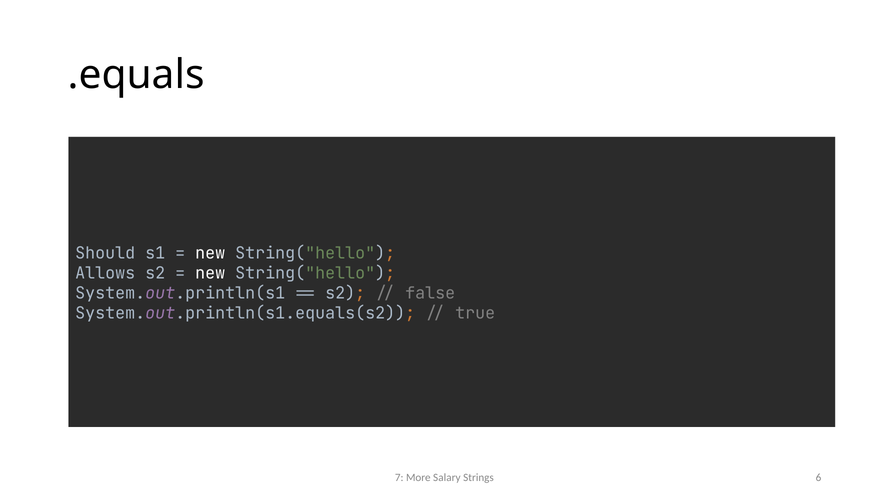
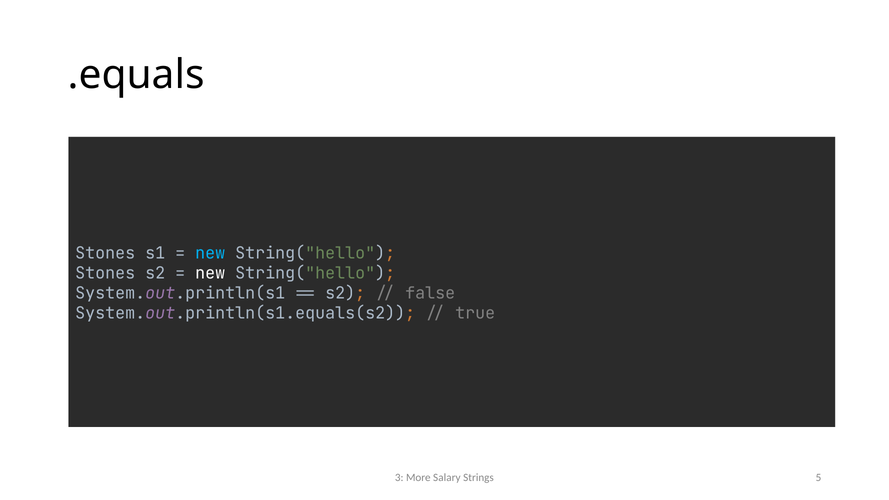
Should at (105, 253): Should -> Stones
new at (210, 253) colour: white -> light blue
Allows at (105, 273): Allows -> Stones
7: 7 -> 3
6: 6 -> 5
